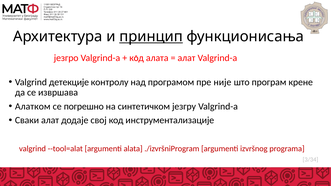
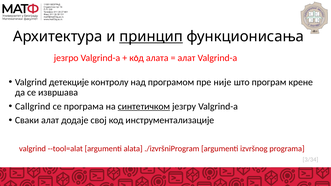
Алатком: Алатком -> Callgrind
погрешно: погрешно -> програма
синтетичком underline: none -> present
